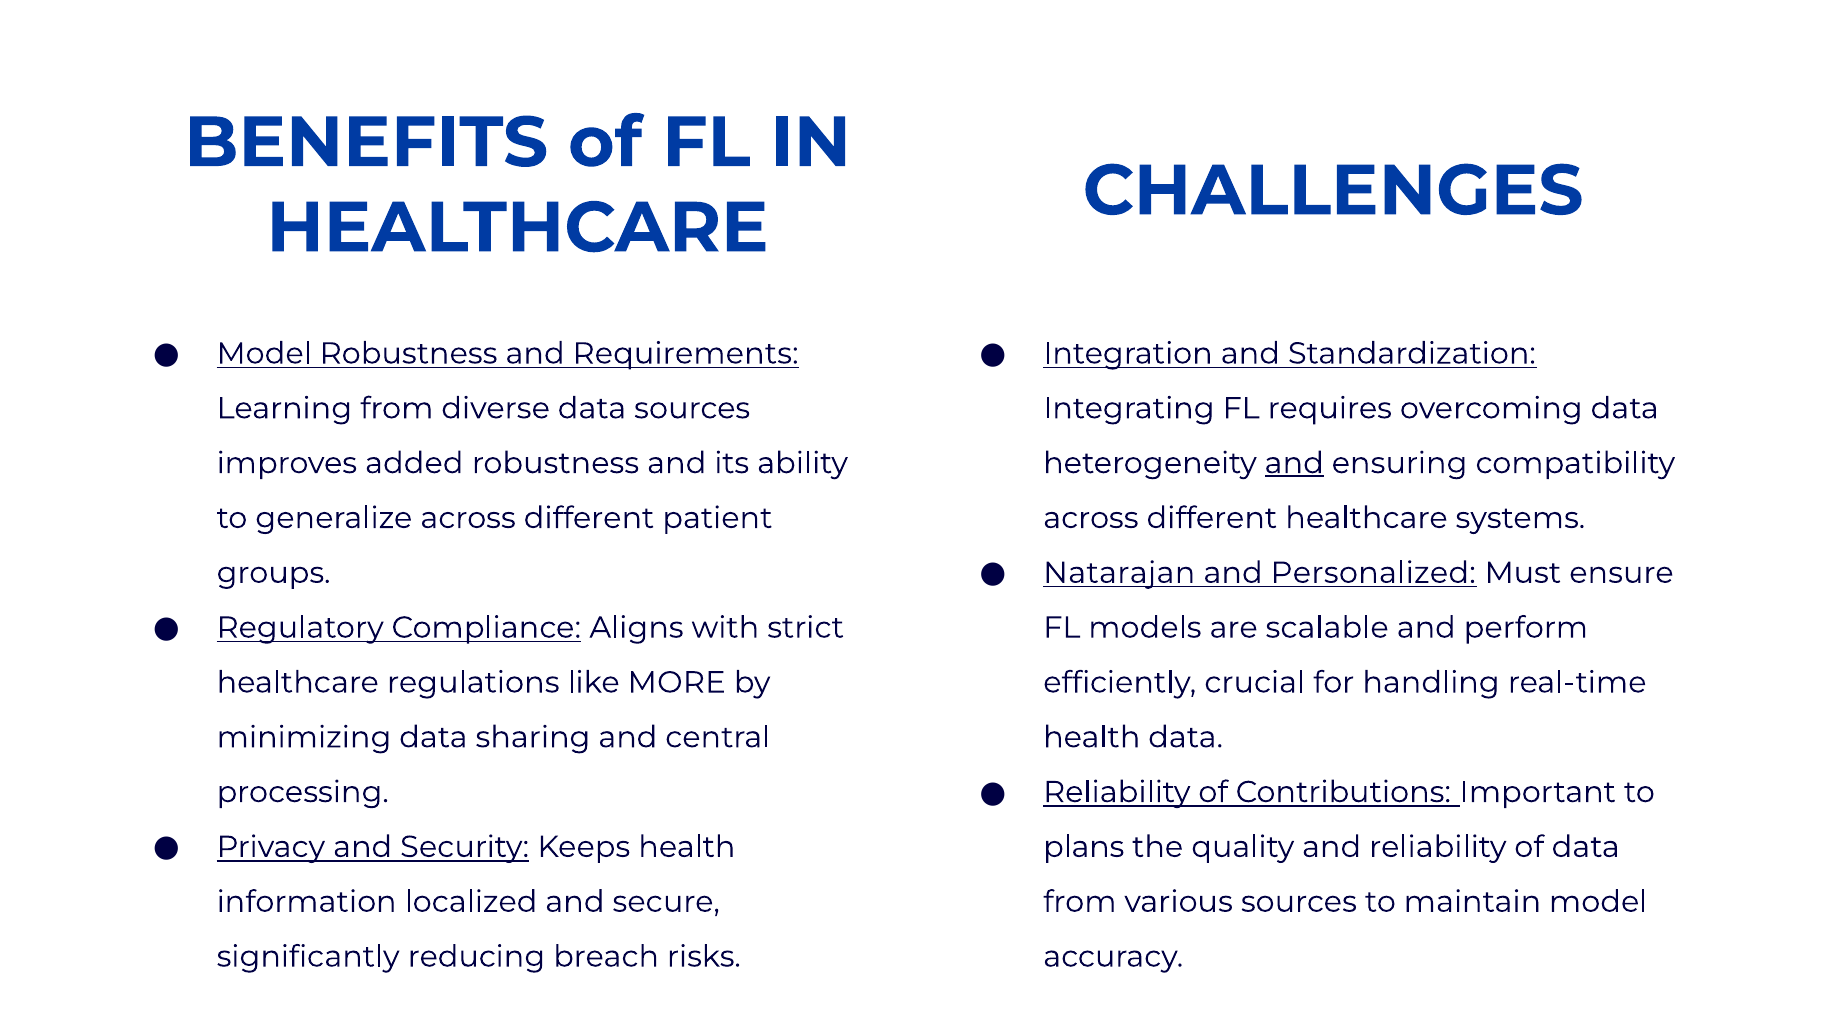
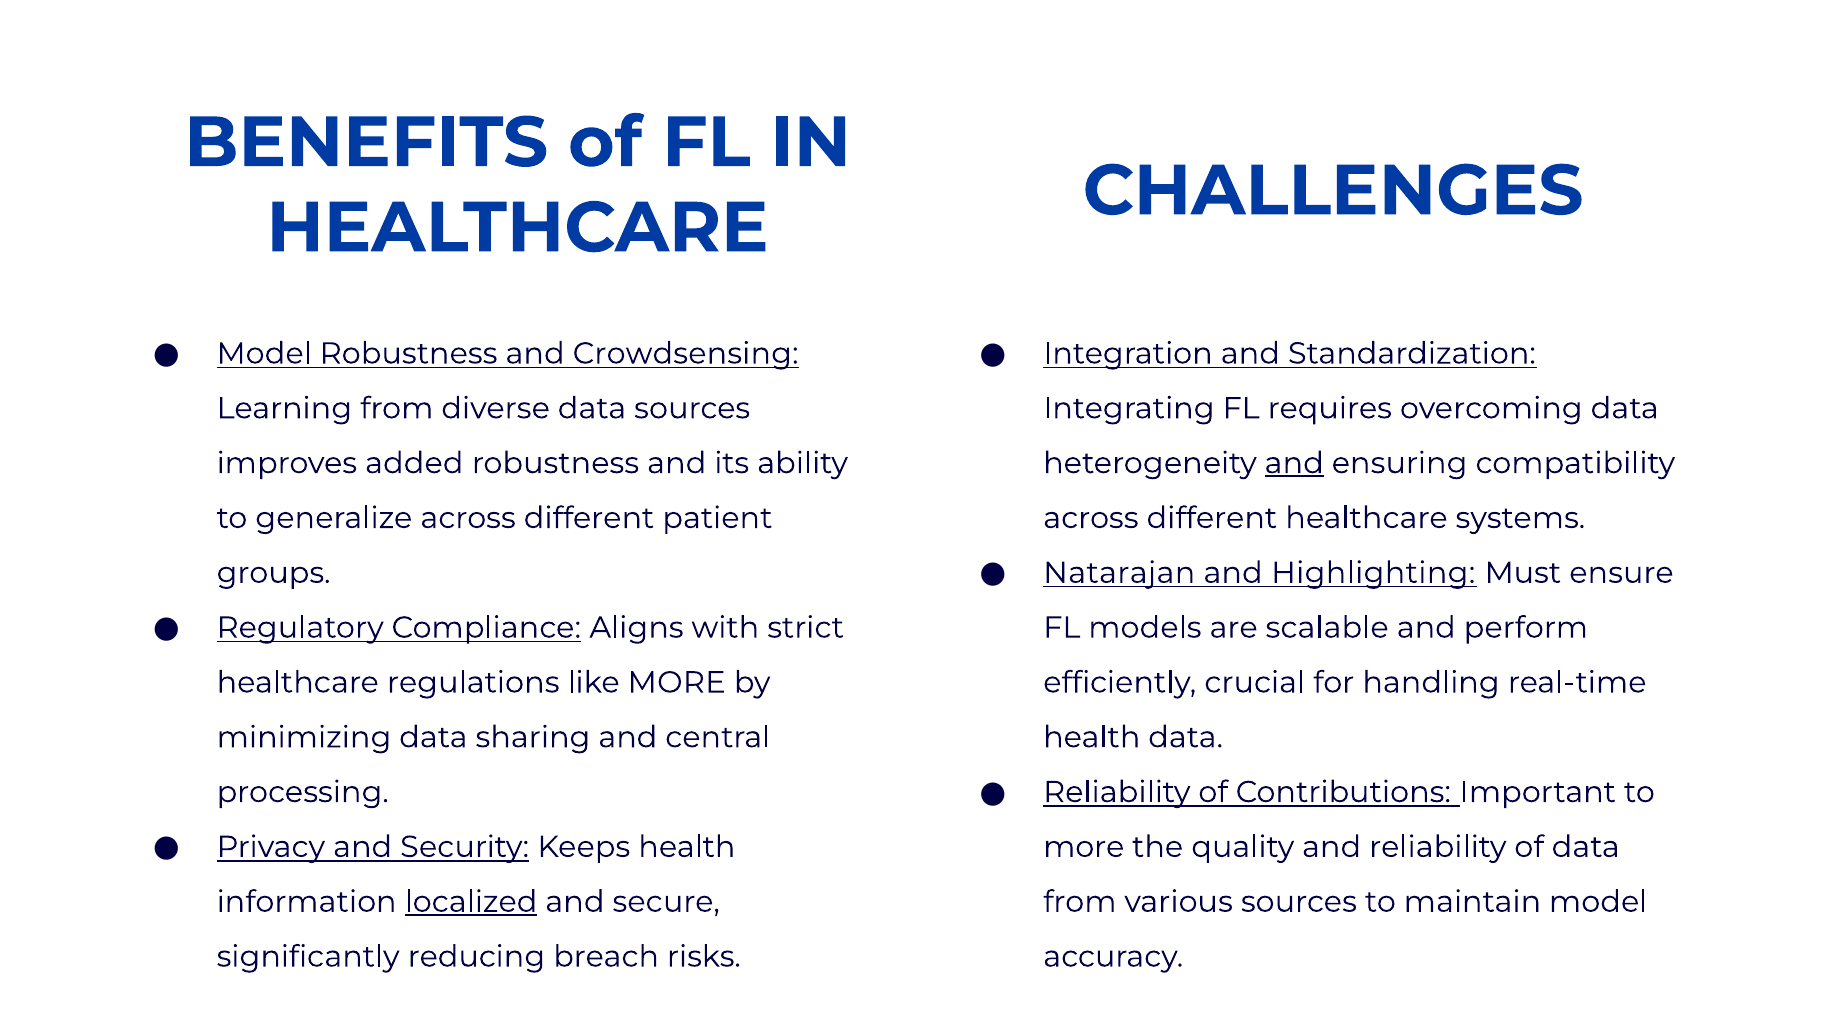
Requirements: Requirements -> Crowdsensing
Personalized: Personalized -> Highlighting
plans at (1084, 847): plans -> more
localized underline: none -> present
